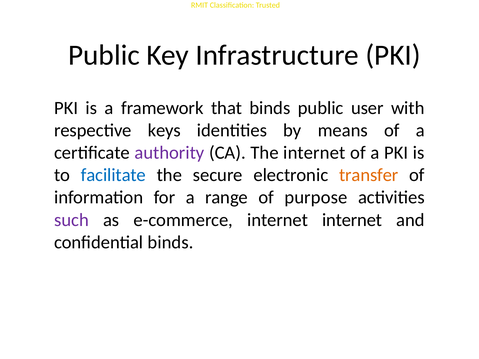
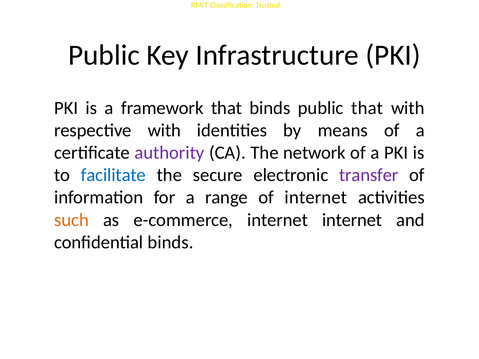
public user: user -> that
respective keys: keys -> with
The internet: internet -> network
transfer colour: orange -> purple
of purpose: purpose -> internet
such colour: purple -> orange
